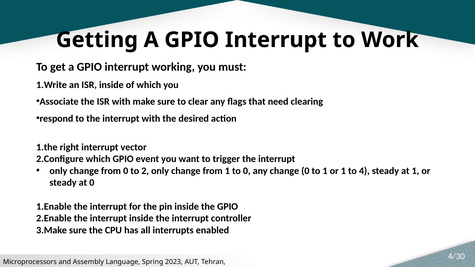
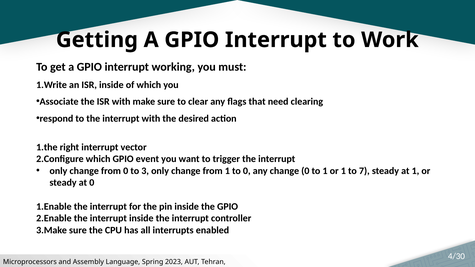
2: 2 -> 3
4: 4 -> 7
